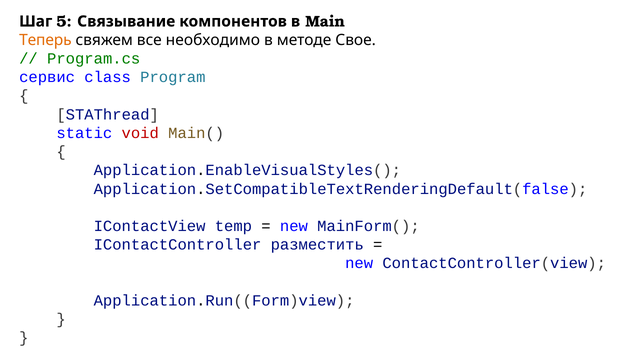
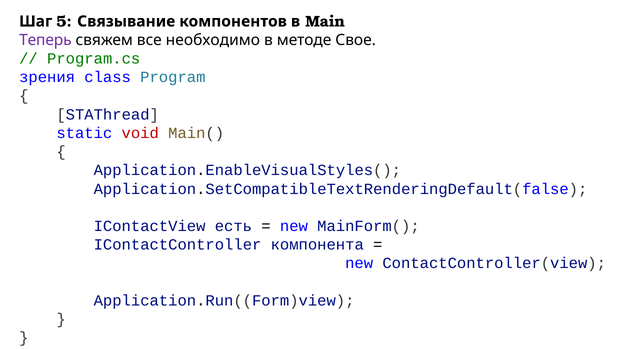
Теперь colour: orange -> purple
сервис: сервис -> зрения
temp: temp -> есть
разместить: разместить -> компонента
